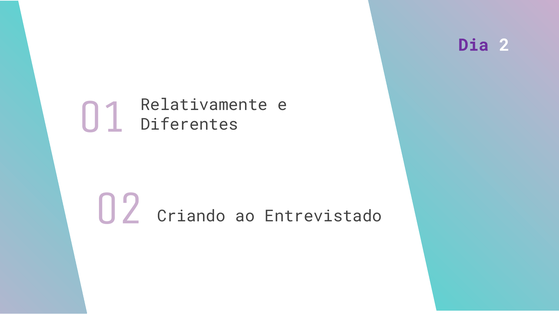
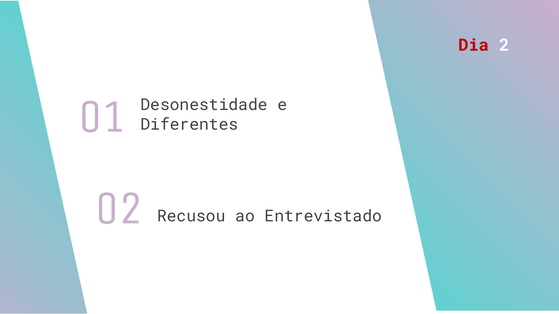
Dia colour: purple -> red
Relativamente: Relativamente -> Desonestidade
Criando: Criando -> Recusou
